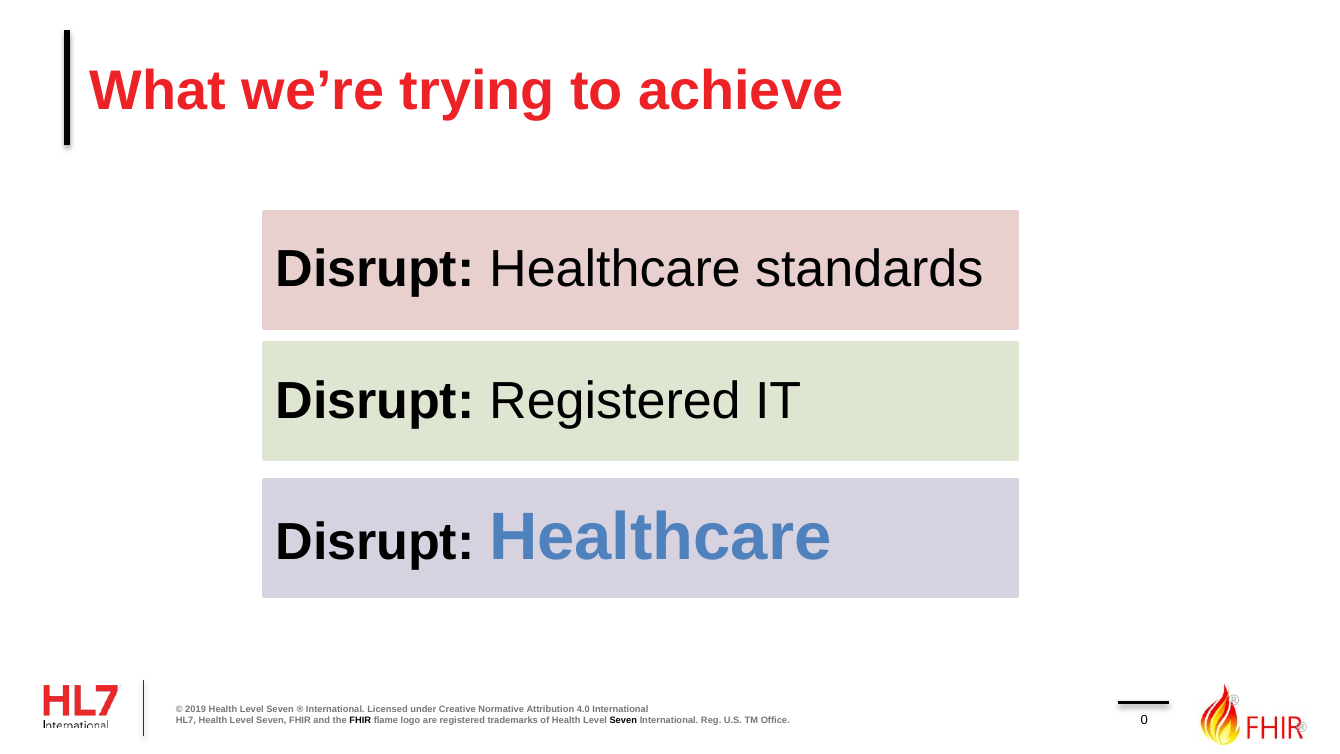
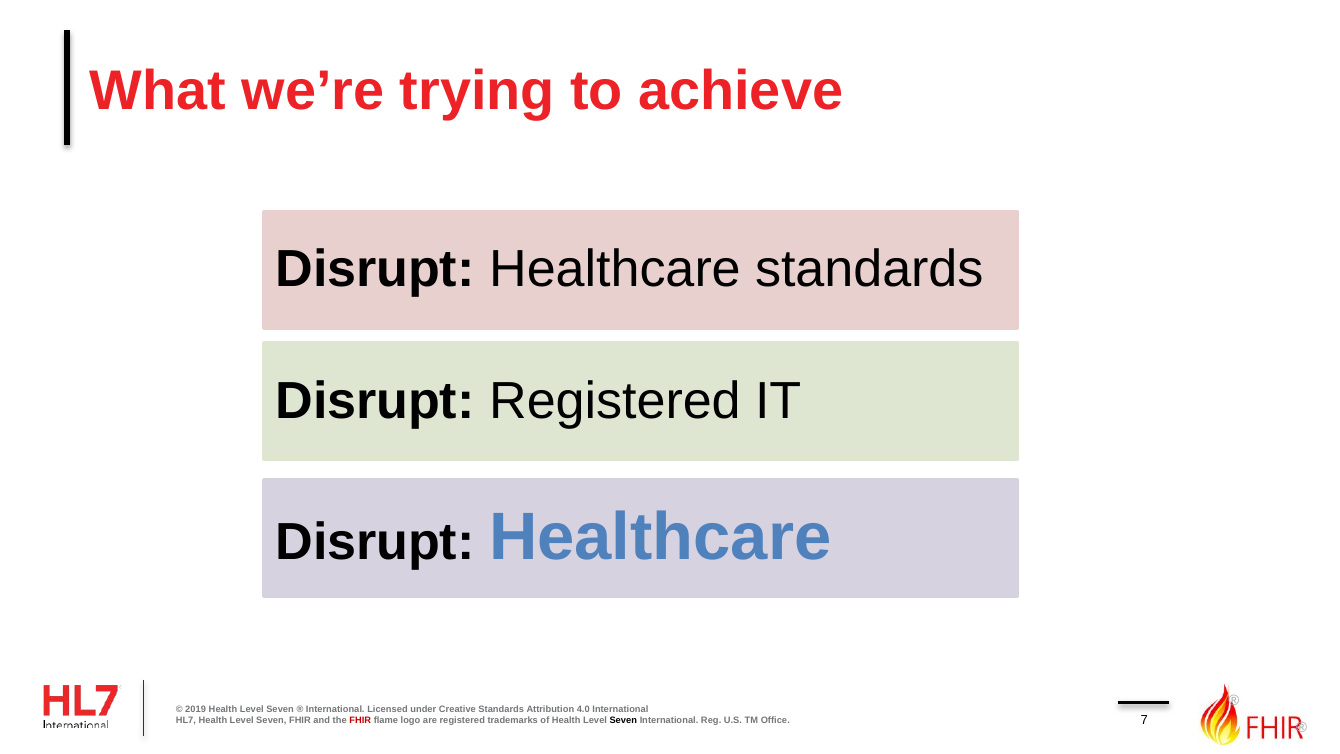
Creative Normative: Normative -> Standards
FHIR at (360, 721) colour: black -> red
0: 0 -> 7
